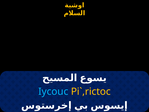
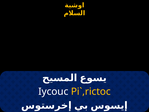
Iycouc colour: light blue -> white
